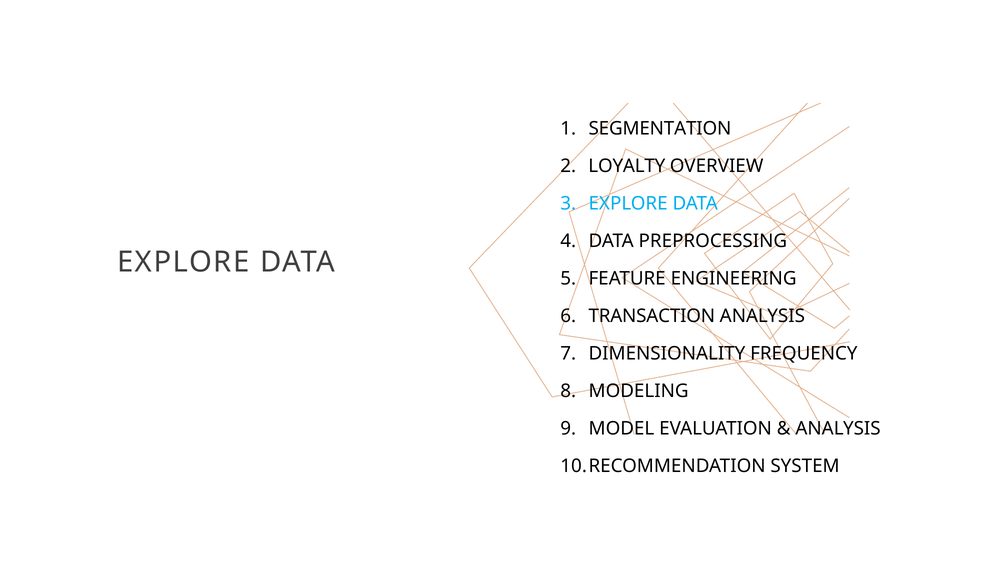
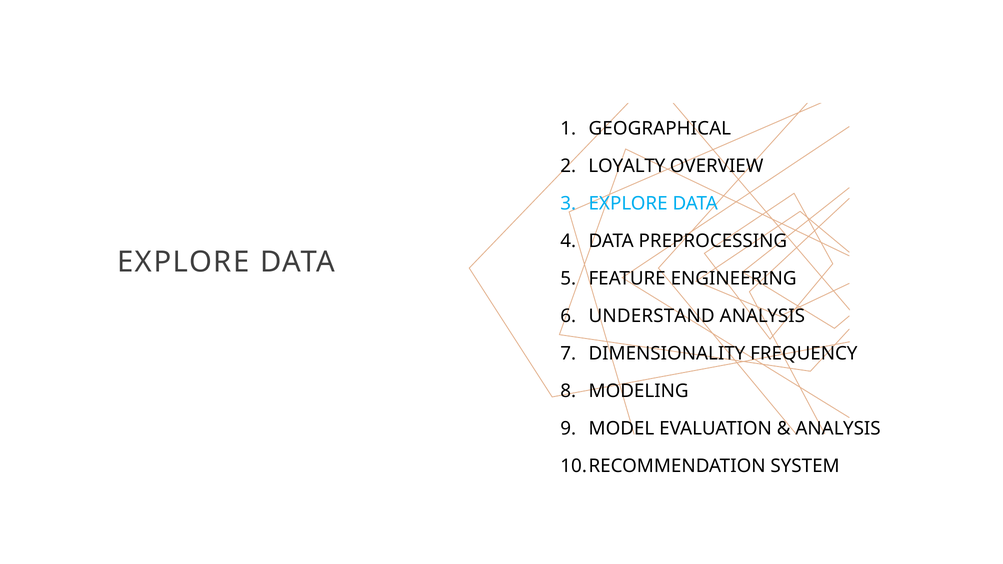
SEGMENTATION: SEGMENTATION -> GEOGRAPHICAL
TRANSACTION: TRANSACTION -> UNDERSTAND
